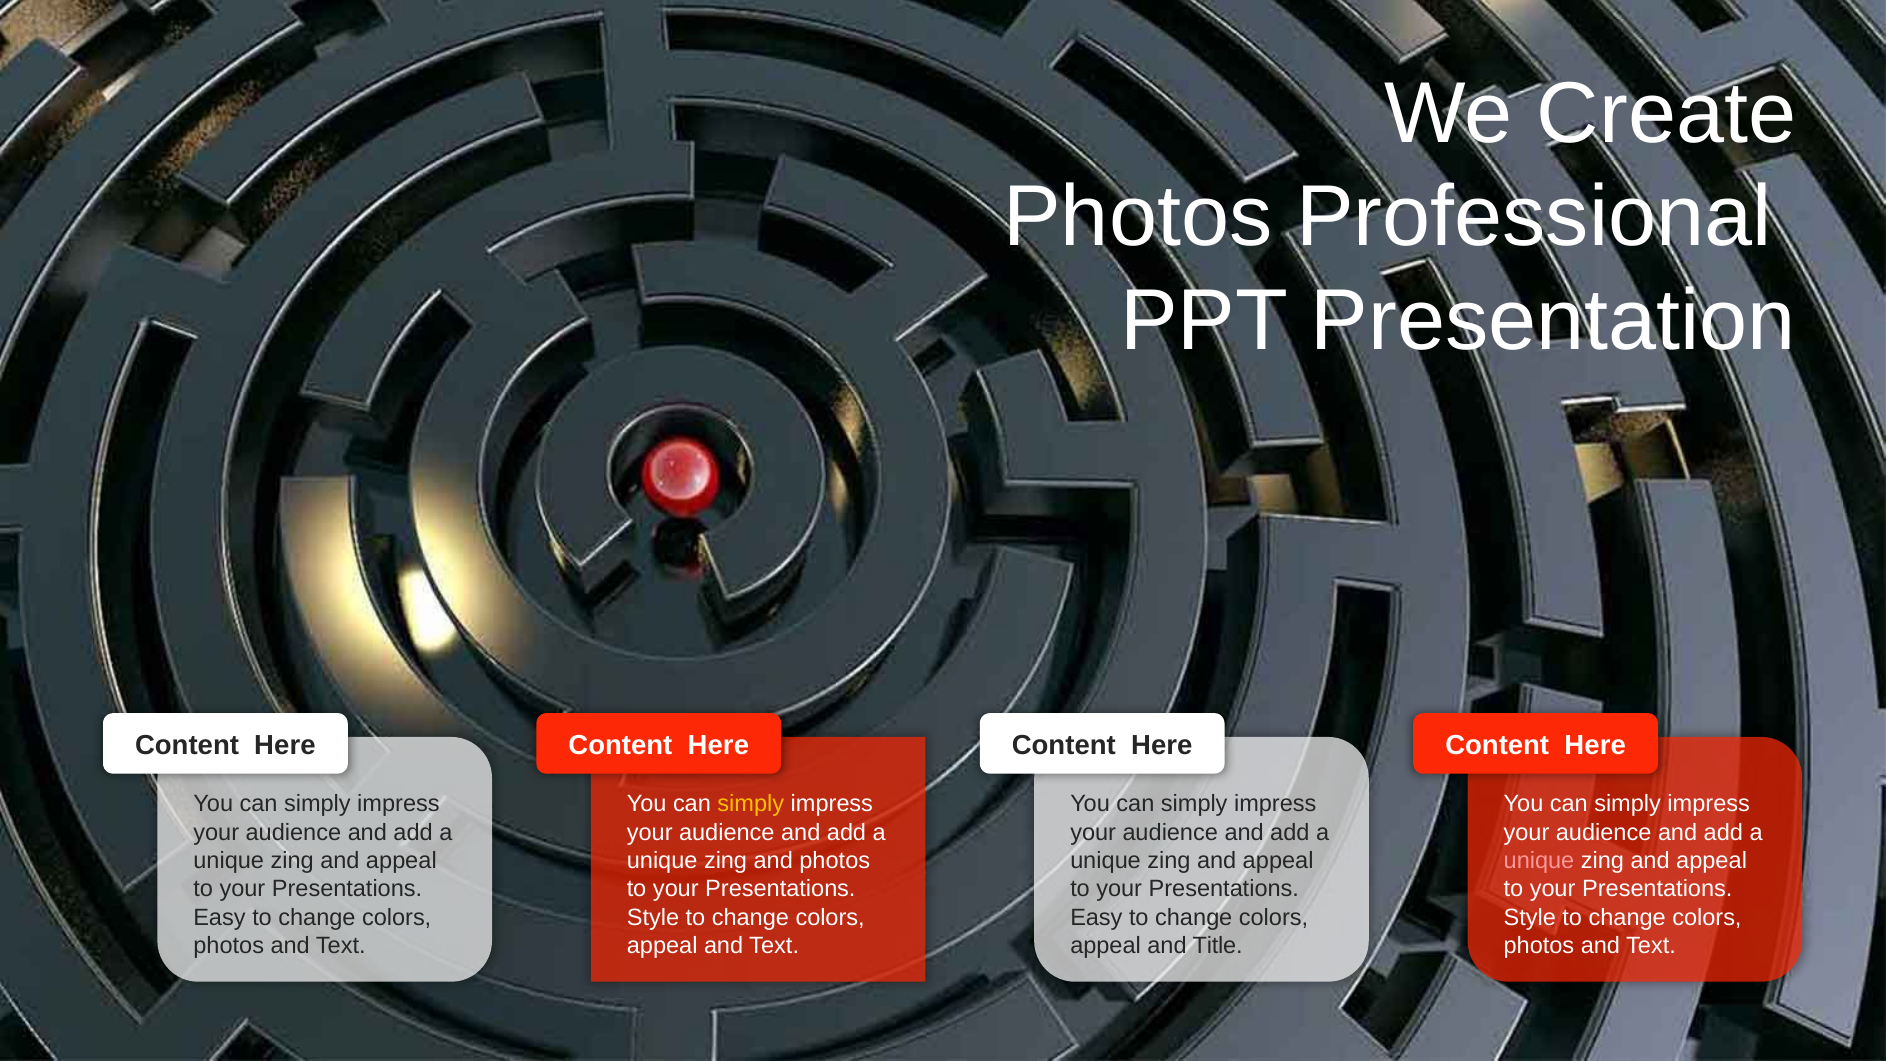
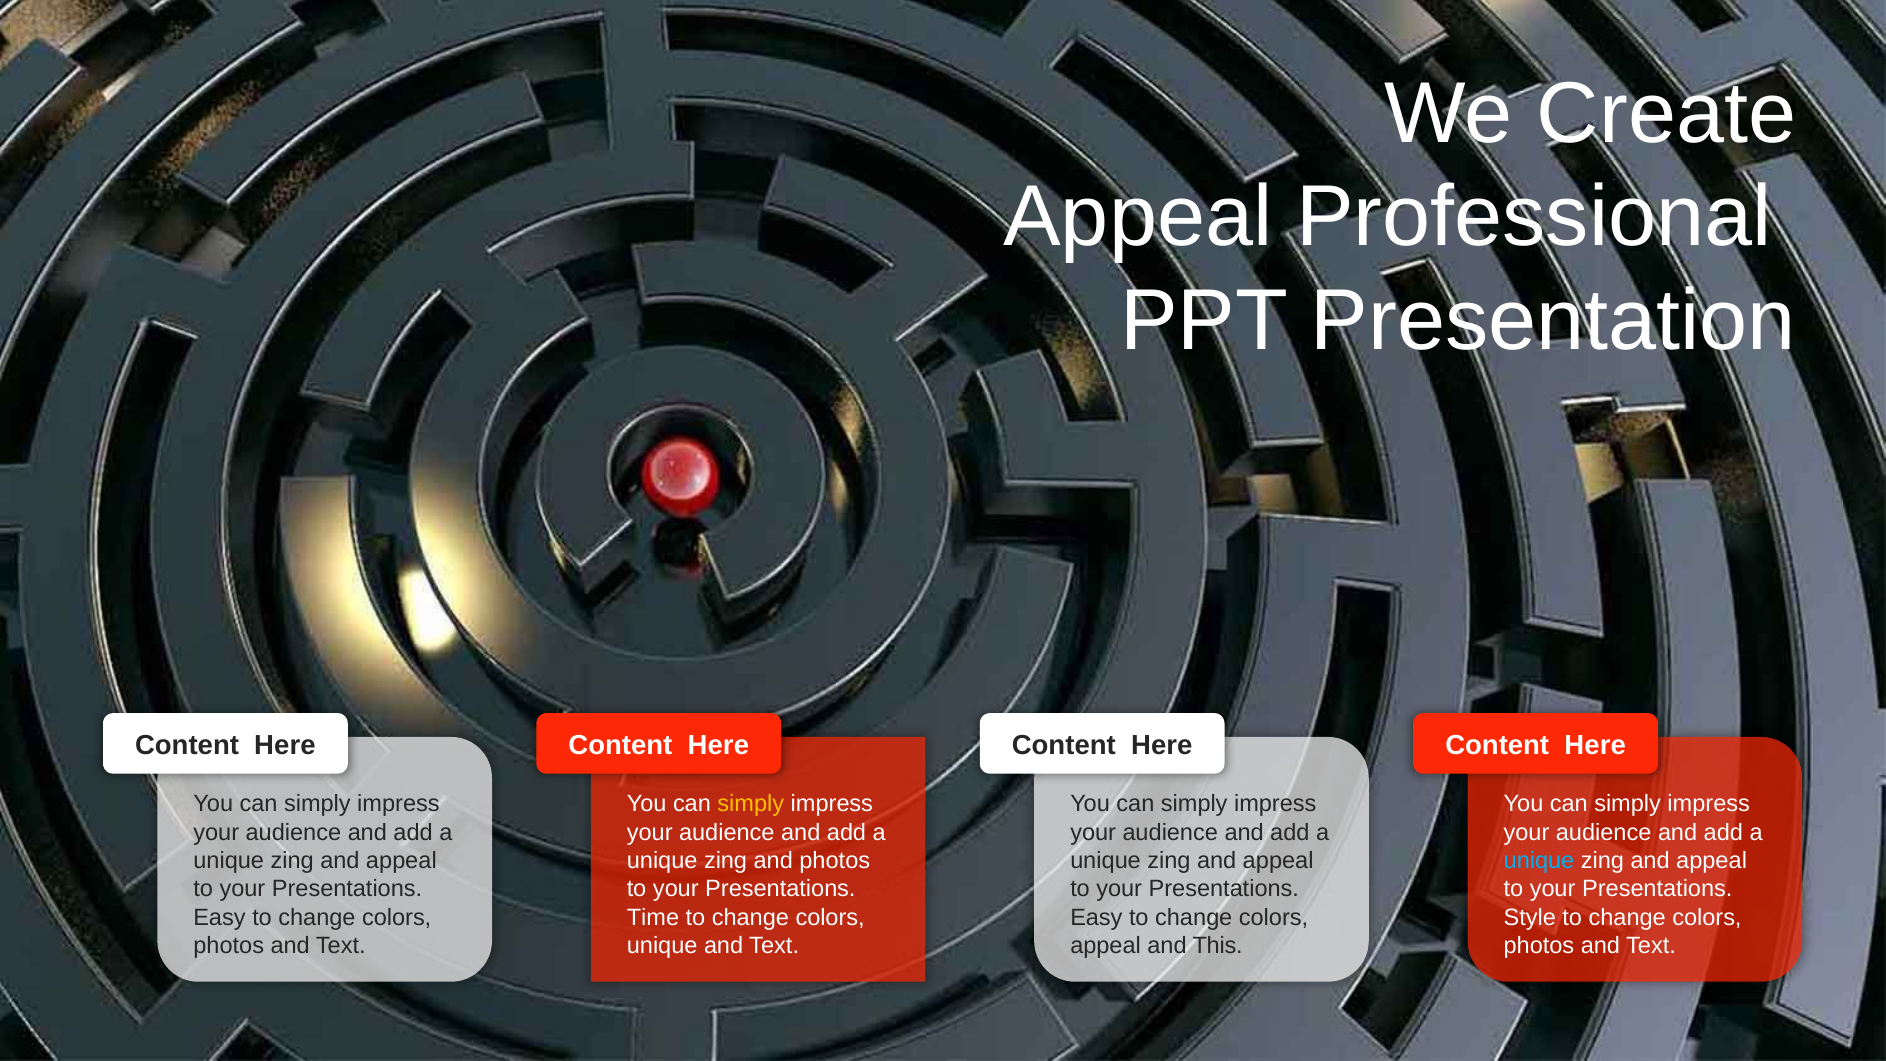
Photos at (1138, 217): Photos -> Appeal
unique at (1539, 861) colour: pink -> light blue
Style at (653, 917): Style -> Time
appeal at (662, 946): appeal -> unique
Title: Title -> This
